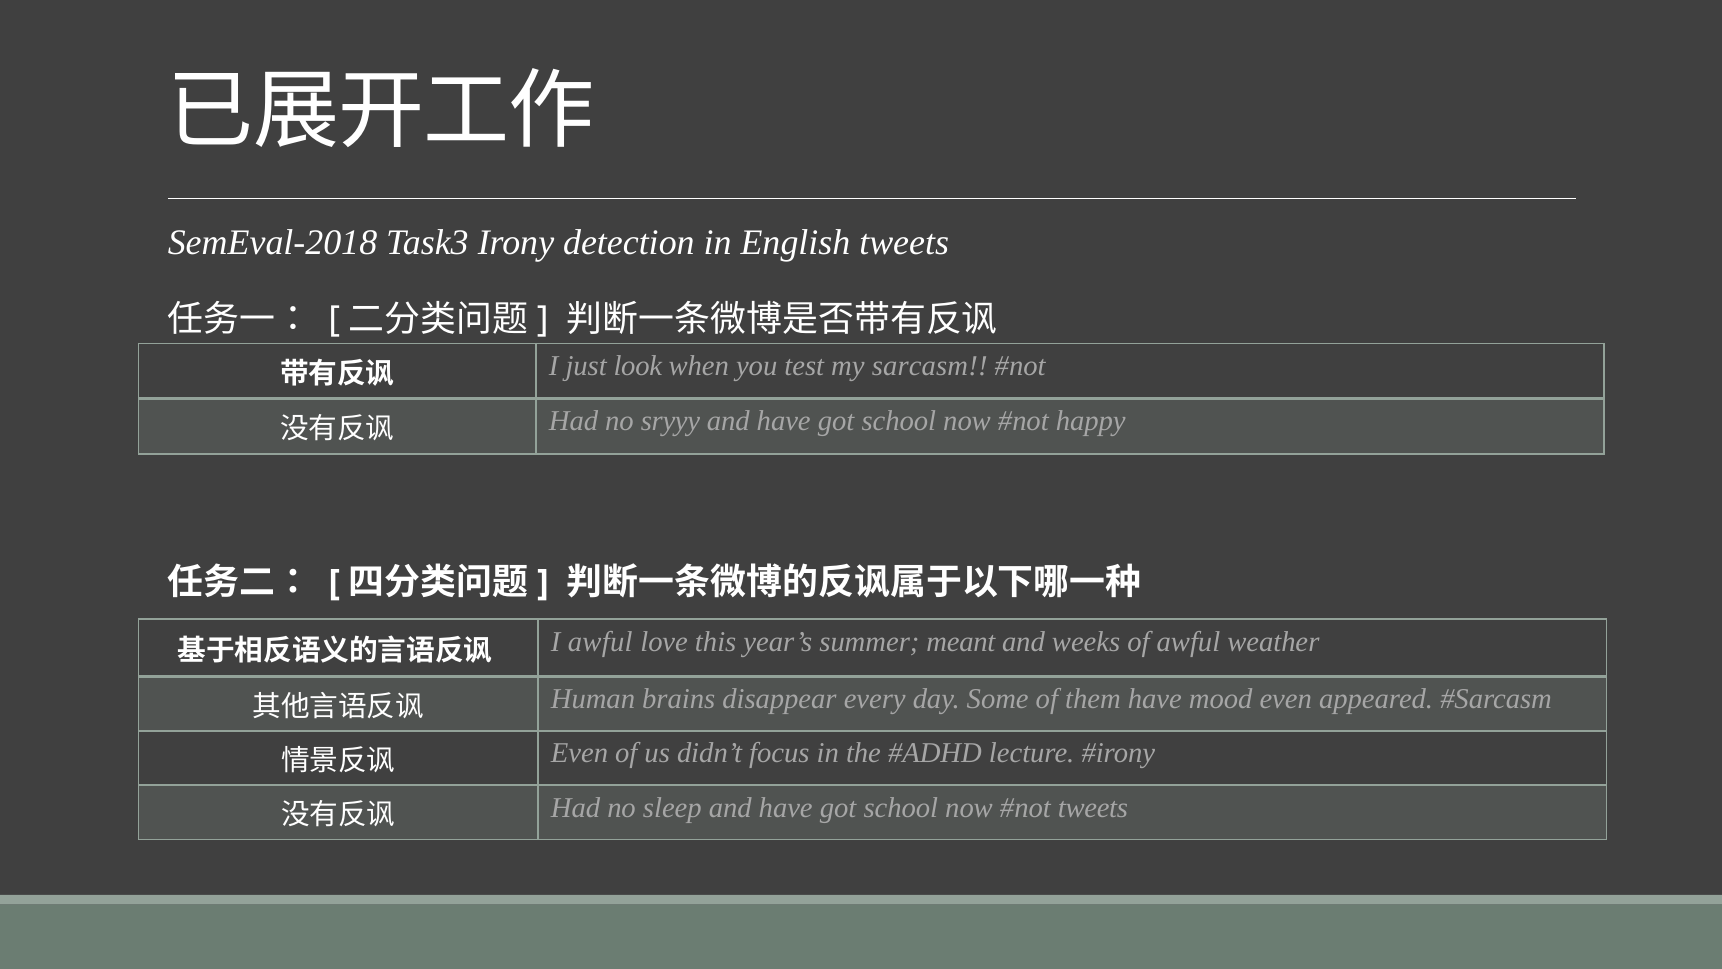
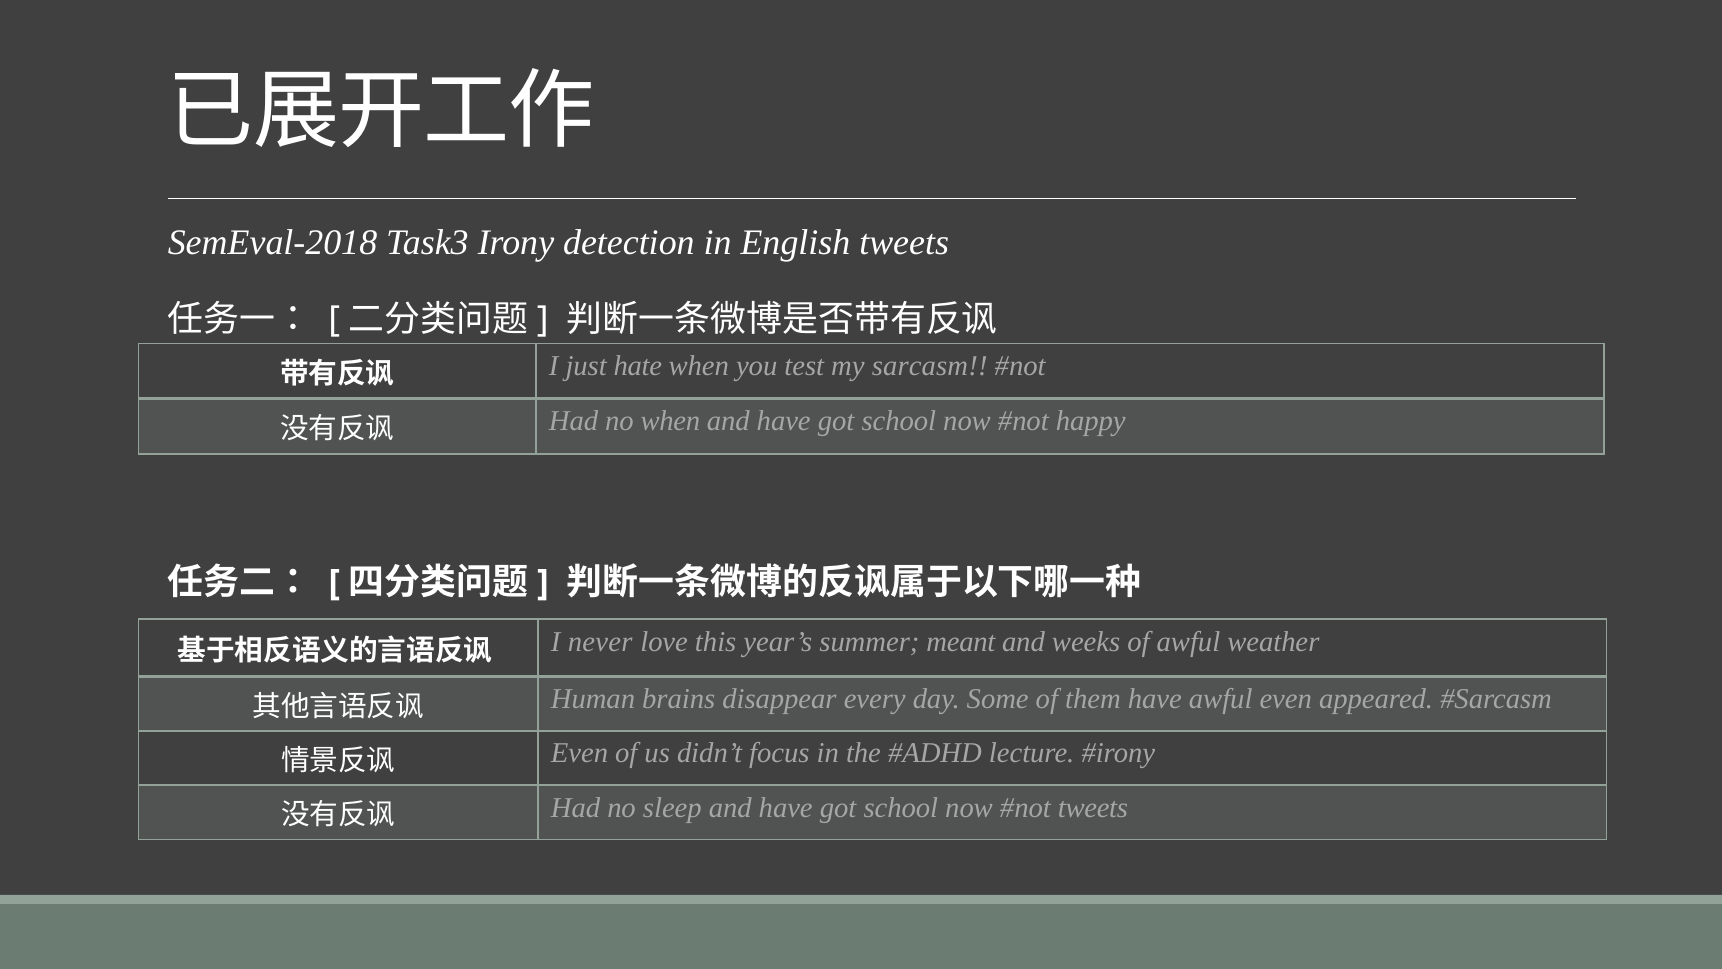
look: look -> hate
no sryyy: sryyy -> when
I awful: awful -> never
have mood: mood -> awful
